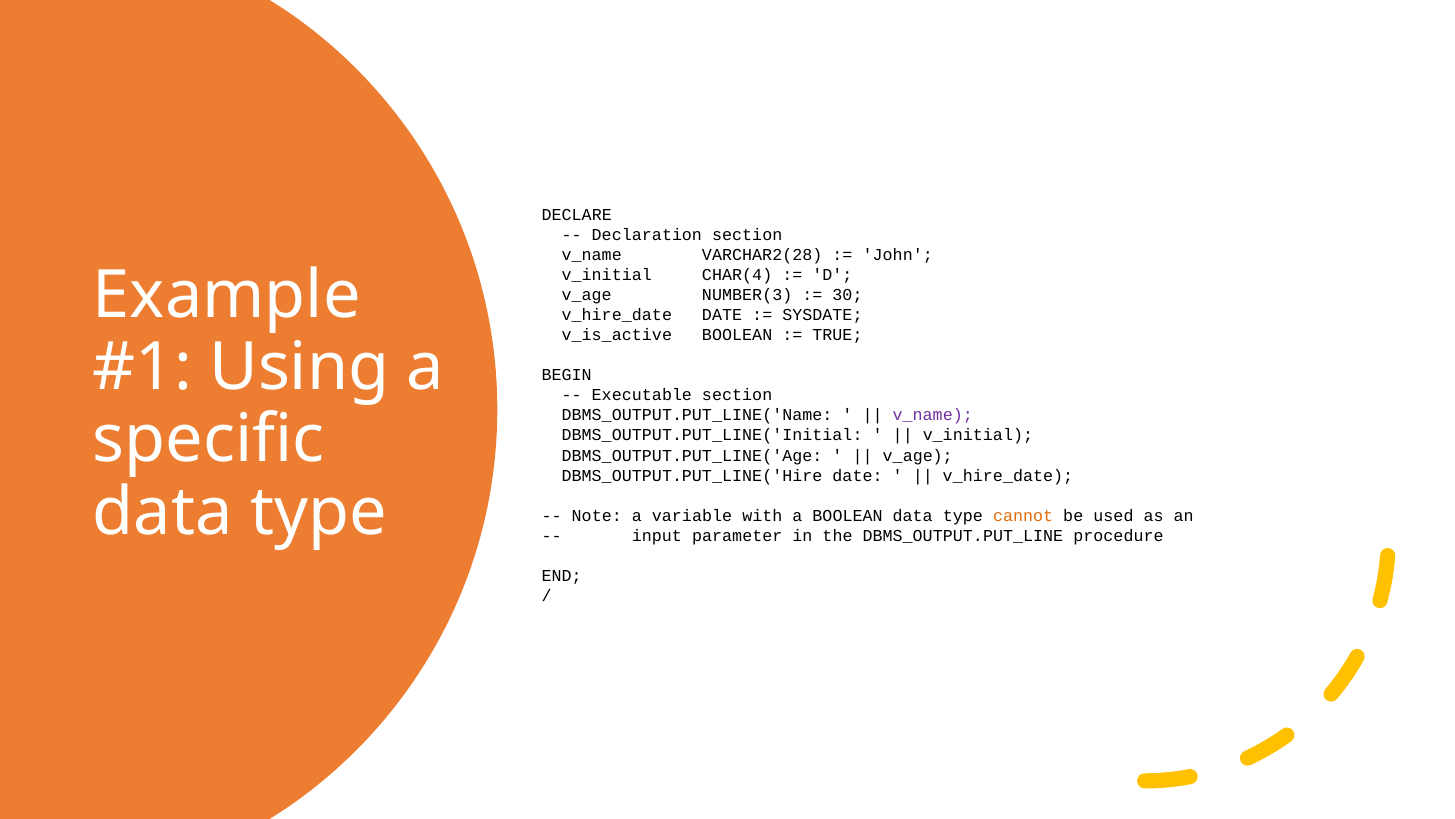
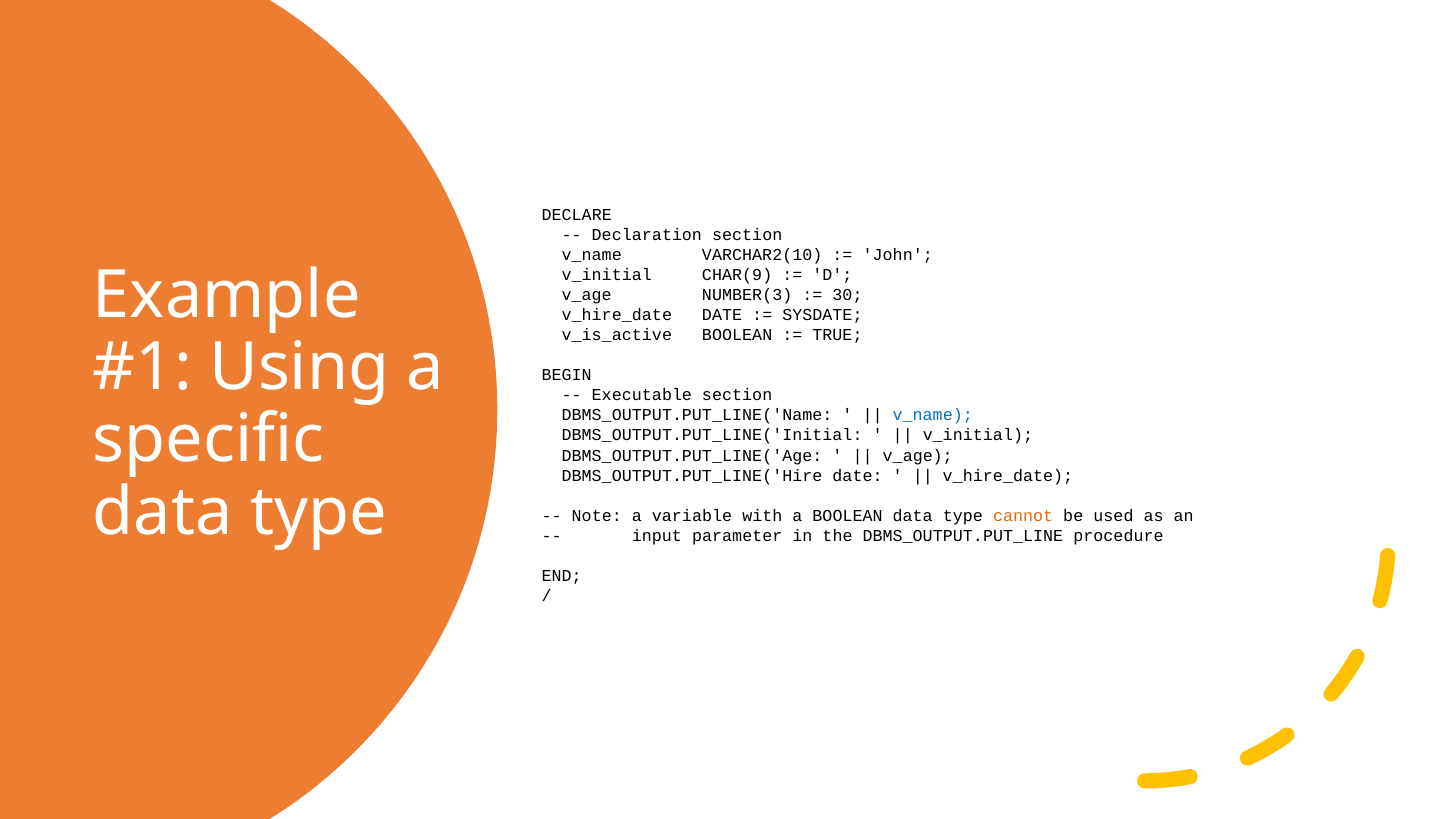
VARCHAR2(28: VARCHAR2(28 -> VARCHAR2(10
CHAR(4: CHAR(4 -> CHAR(9
v_name at (933, 415) colour: purple -> blue
